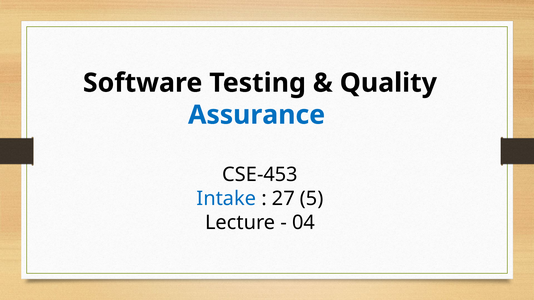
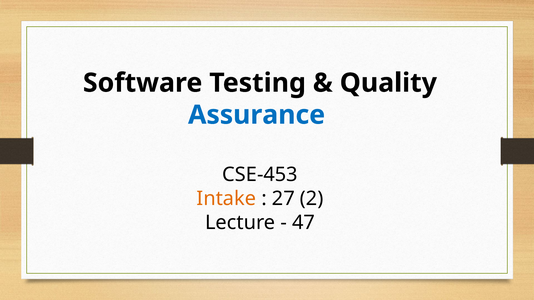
Intake colour: blue -> orange
5: 5 -> 2
04: 04 -> 47
